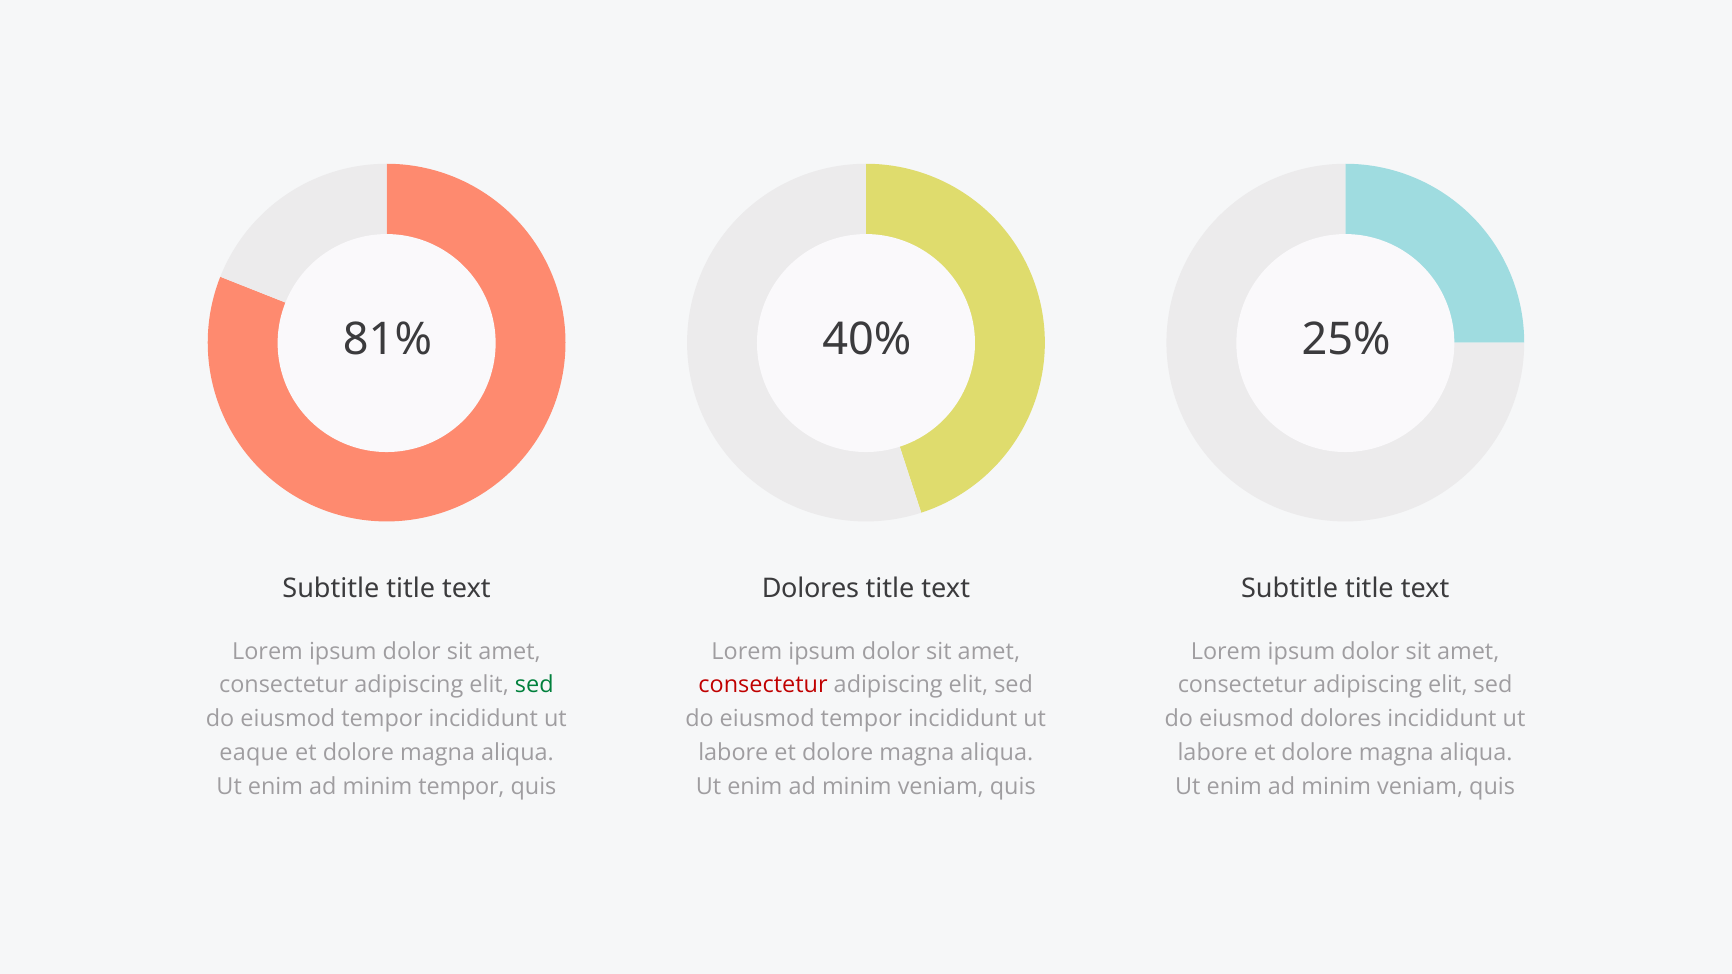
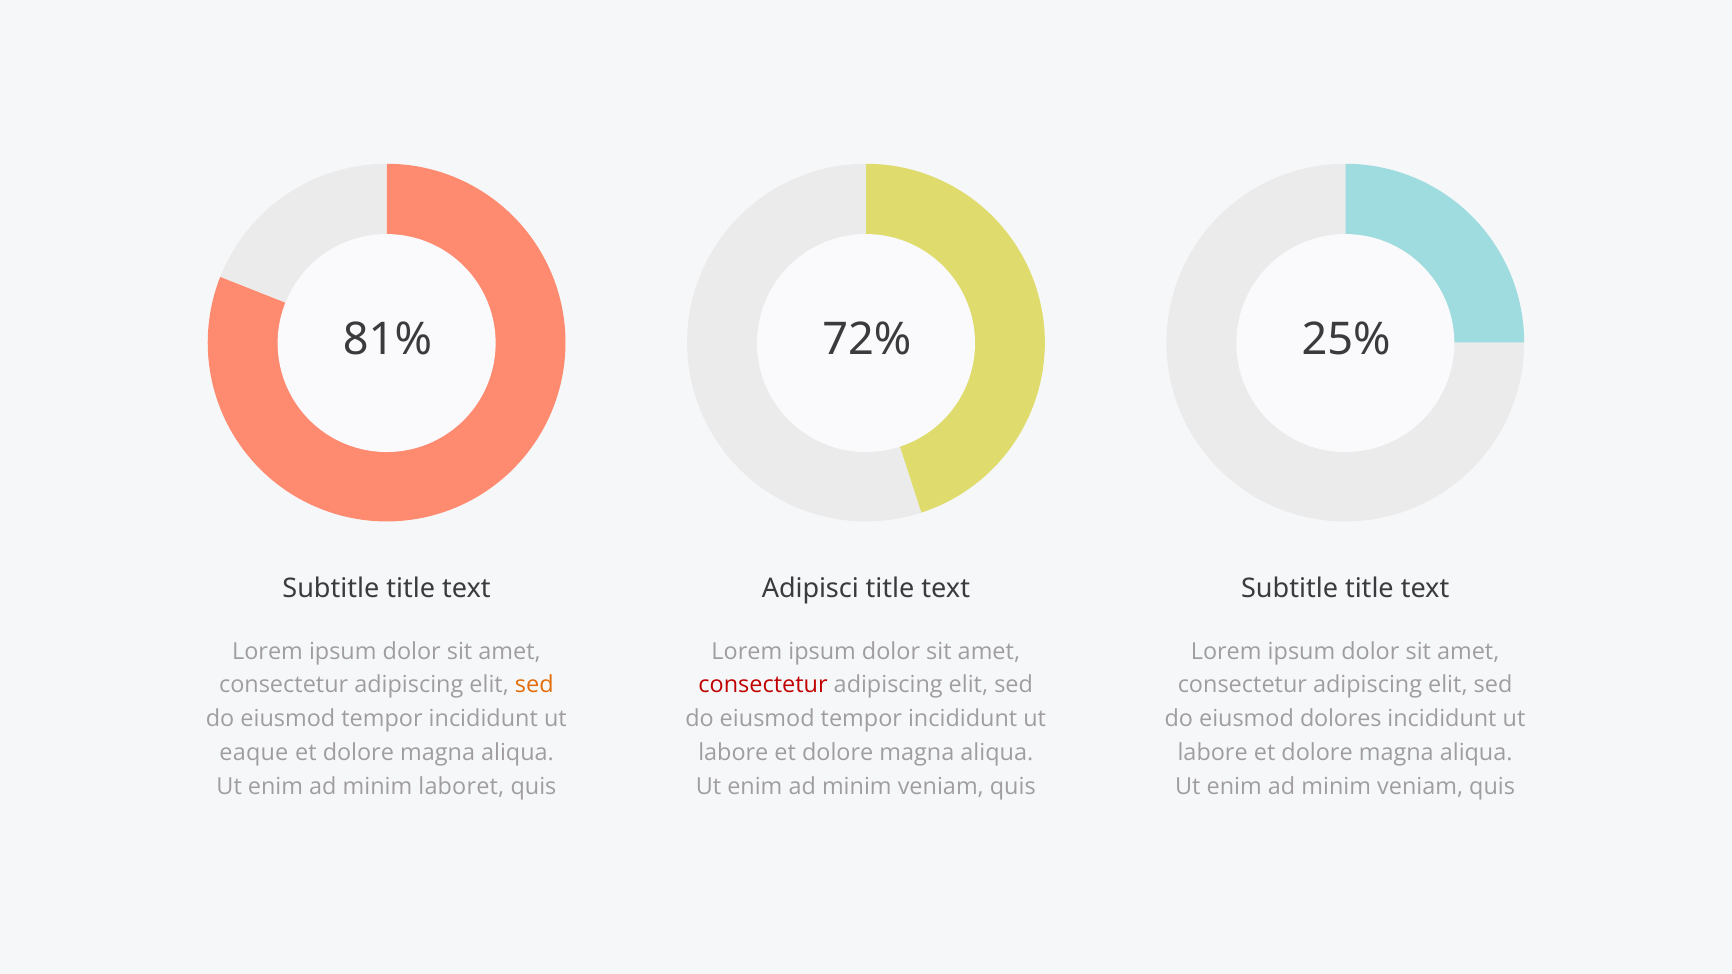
40%: 40% -> 72%
Dolores at (810, 589): Dolores -> Adipisci
sed at (534, 685) colour: green -> orange
minim tempor: tempor -> laboret
